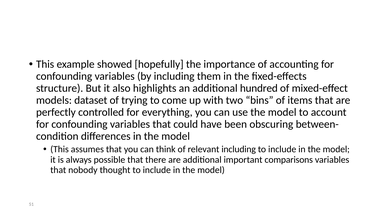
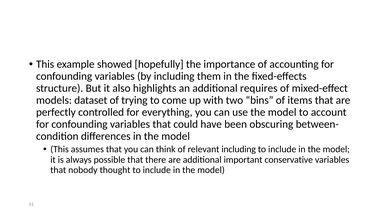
hundred: hundred -> requires
comparisons: comparisons -> conservative
